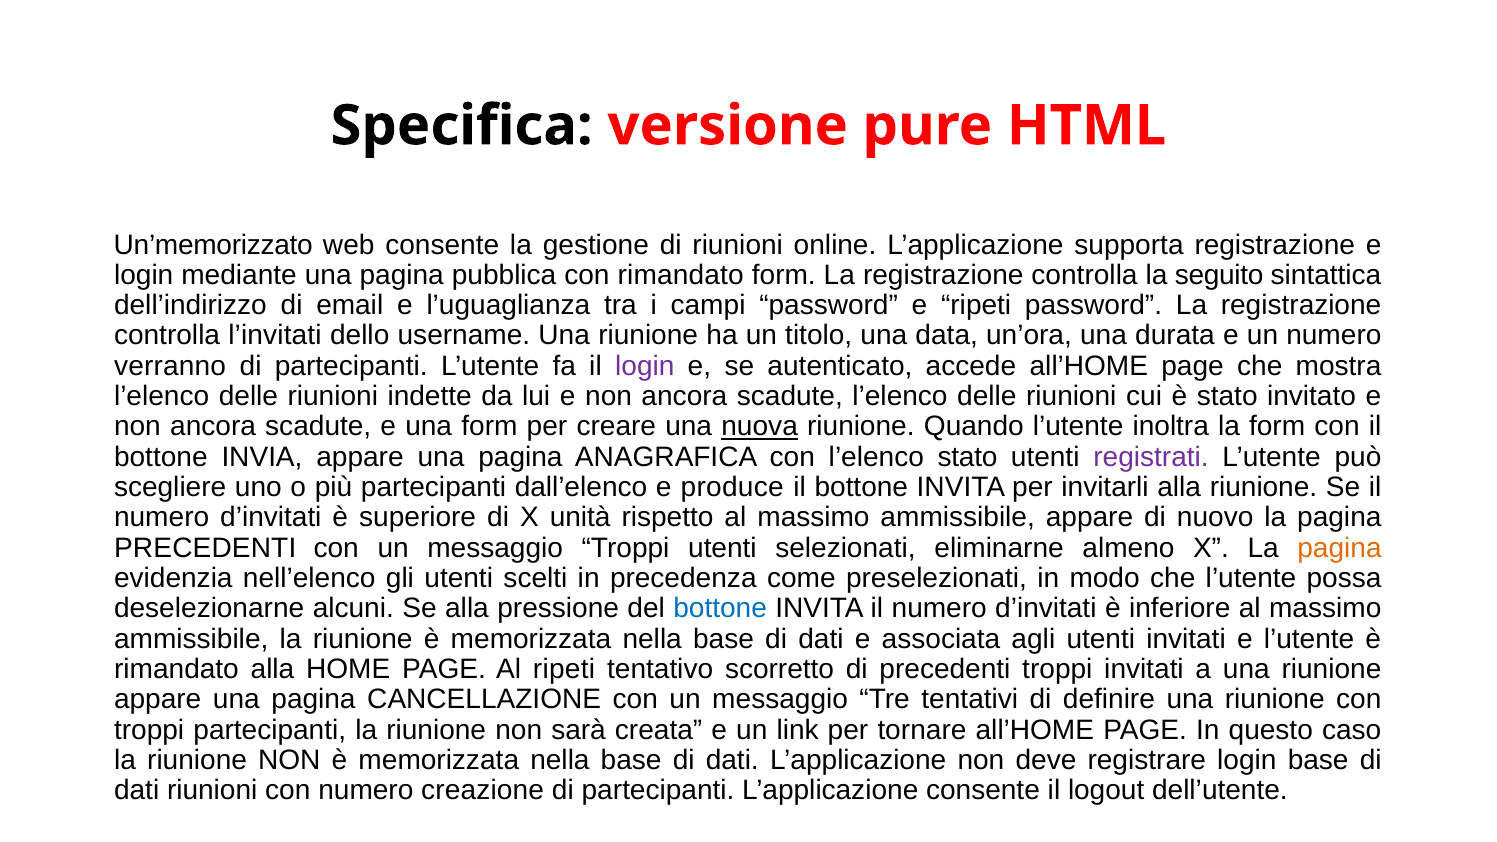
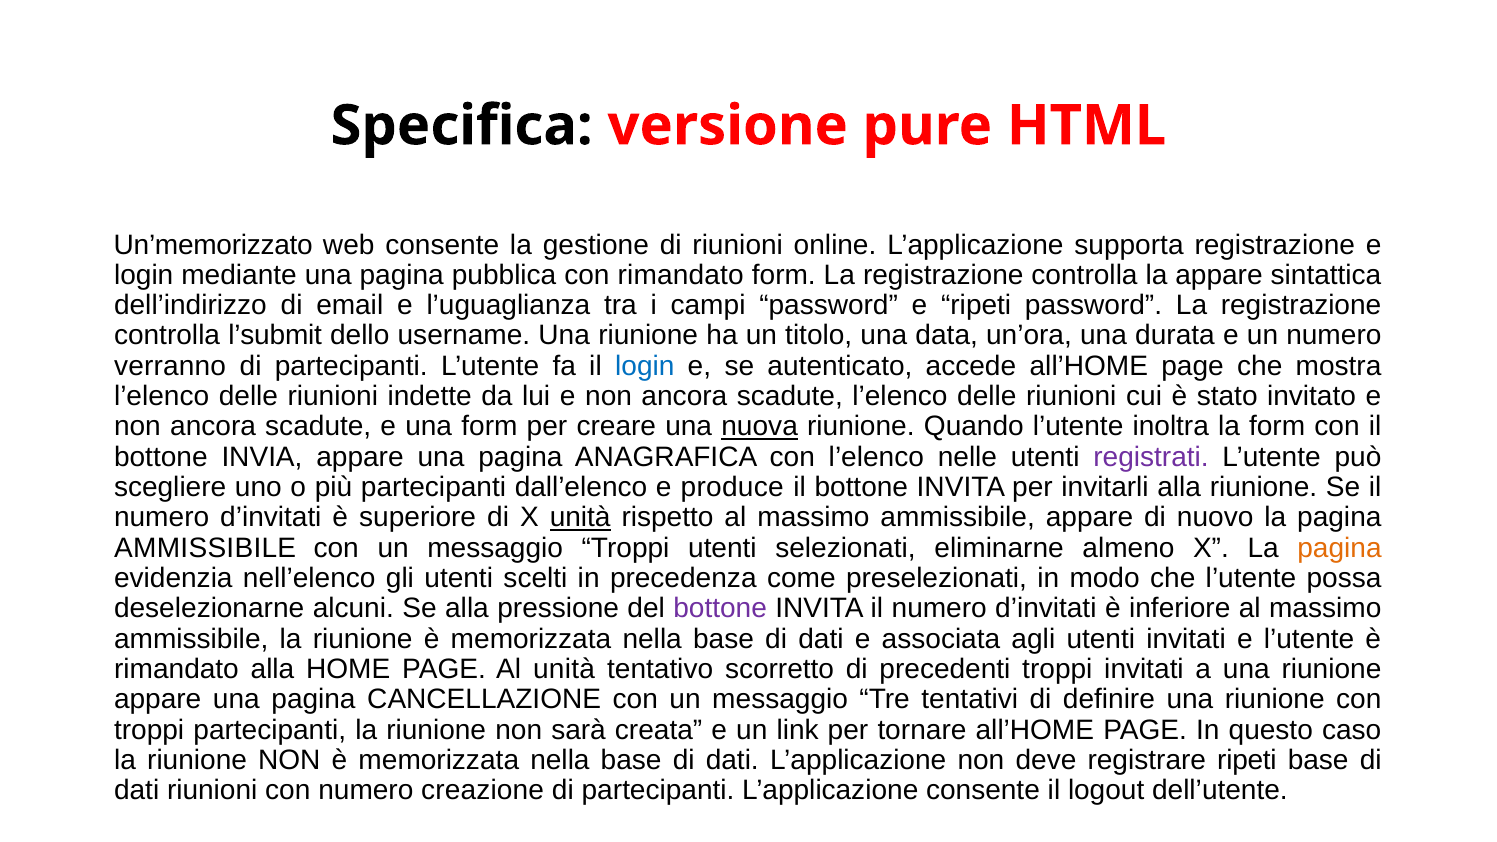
la seguito: seguito -> appare
l’invitati: l’invitati -> l’submit
login at (645, 366) colour: purple -> blue
l’elenco stato: stato -> nelle
unità at (580, 518) underline: none -> present
PRECEDENTI at (205, 548): PRECEDENTI -> AMMISSIBILE
bottone at (720, 609) colour: blue -> purple
Al ripeti: ripeti -> unità
registrare login: login -> ripeti
